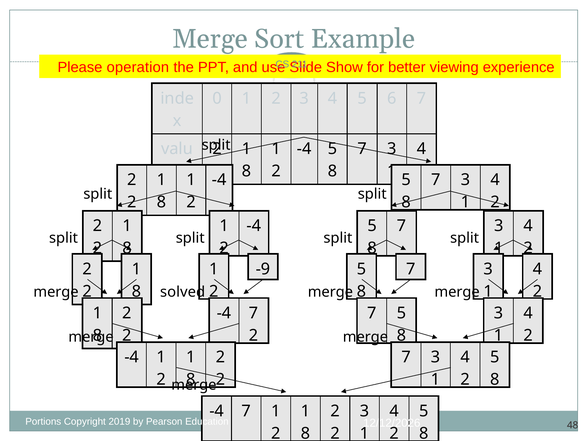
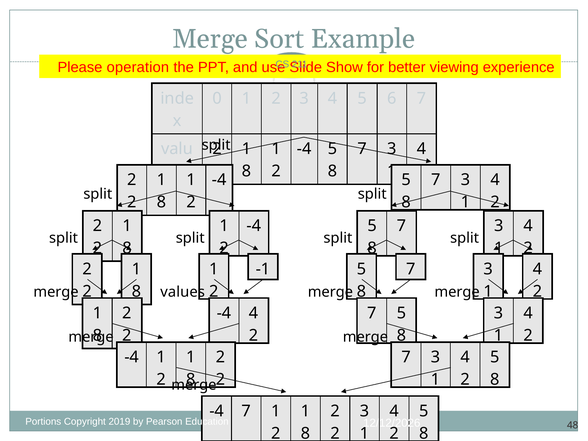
-9: -9 -> -1
solved: solved -> values
7 at (254, 313): 7 -> 4
